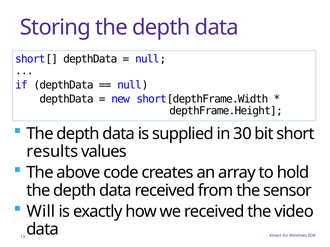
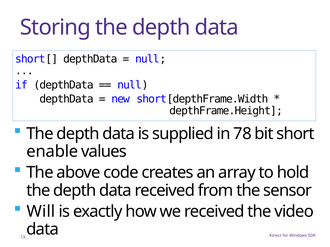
30: 30 -> 78
results: results -> enable
